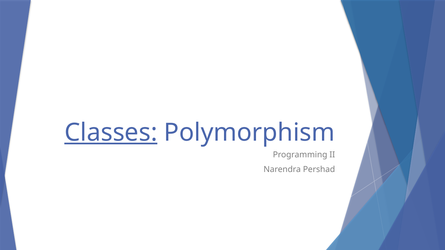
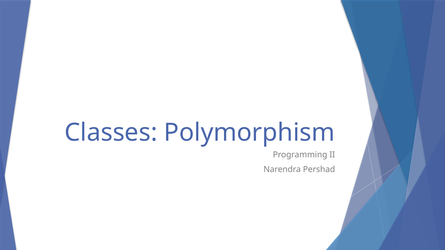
Classes underline: present -> none
